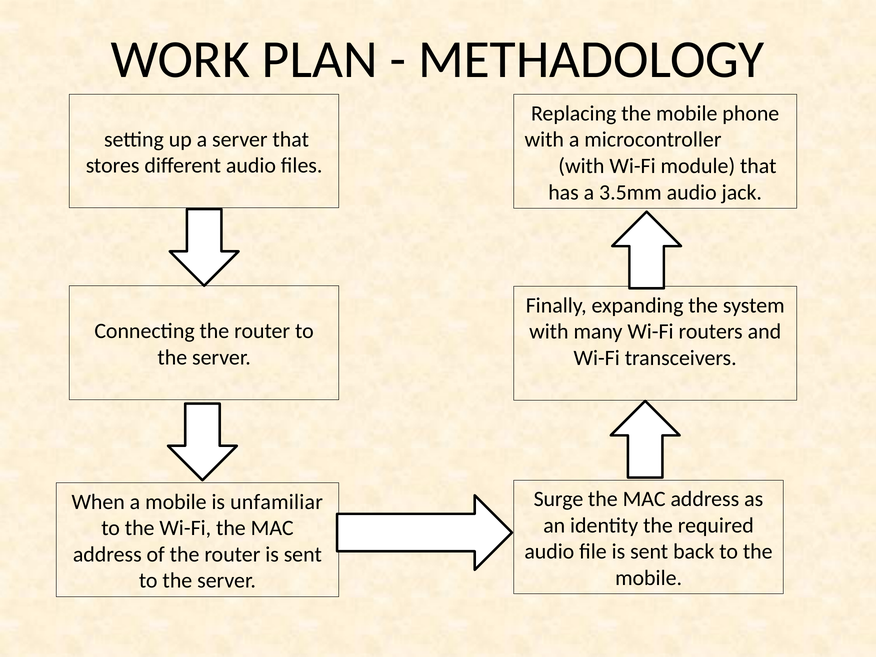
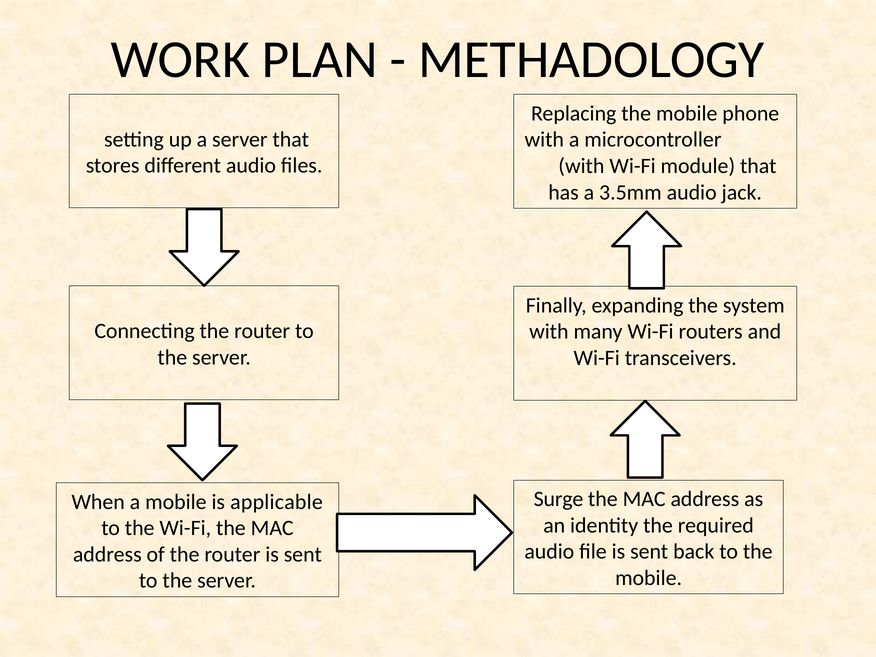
unfamiliar: unfamiliar -> applicable
